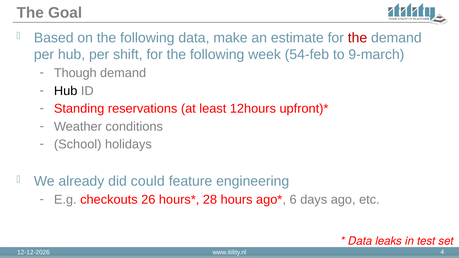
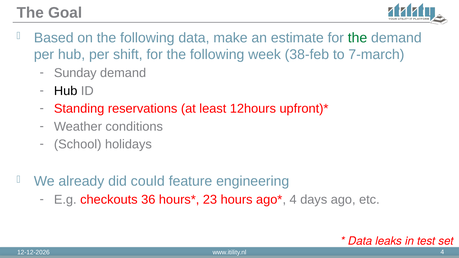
the at (357, 38) colour: red -> green
54-feb: 54-feb -> 38-feb
9-march: 9-march -> 7-march
Though: Though -> Sunday
26: 26 -> 36
28: 28 -> 23
6 at (293, 200): 6 -> 4
